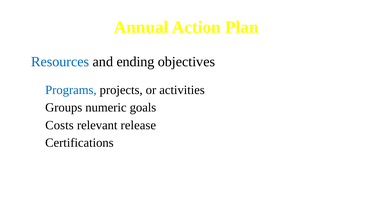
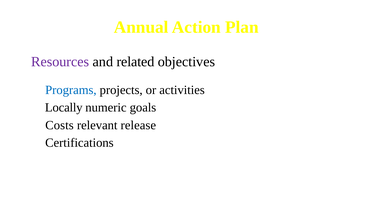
Resources colour: blue -> purple
ending: ending -> related
Groups: Groups -> Locally
